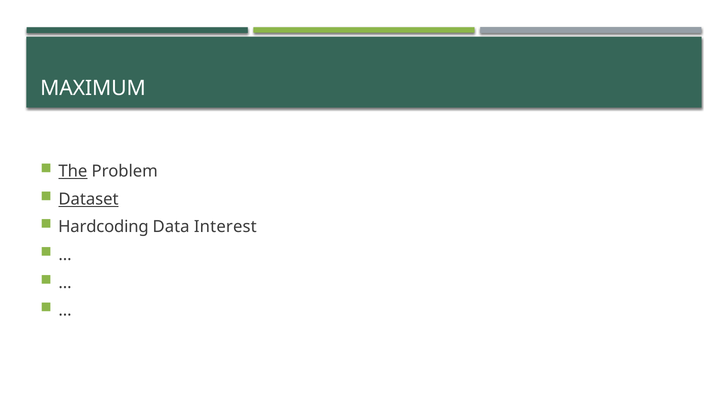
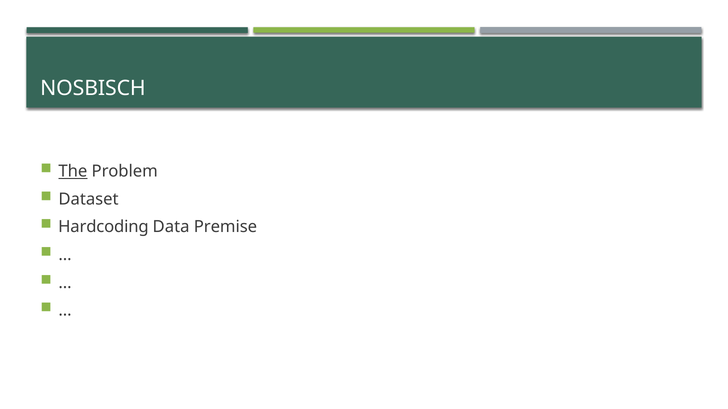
MAXIMUM: MAXIMUM -> NOSBISCH
Dataset underline: present -> none
Interest: Interest -> Premise
